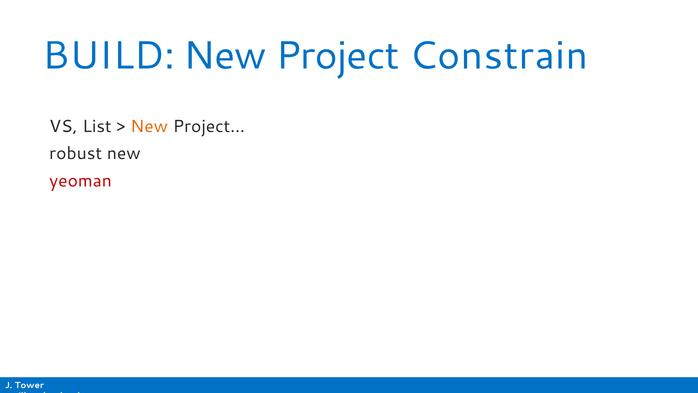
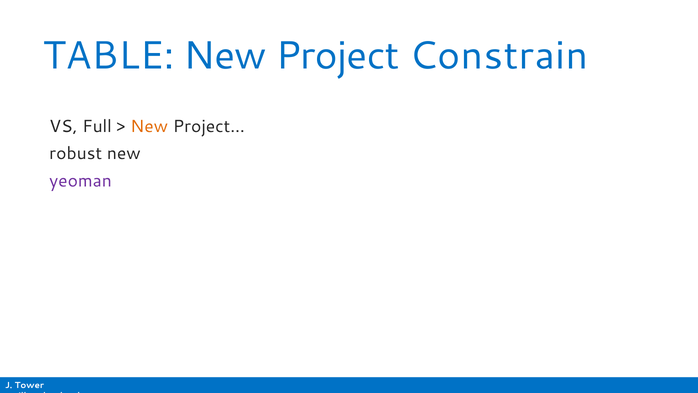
BUILD: BUILD -> TABLE
List: List -> Full
yeoman colour: red -> purple
